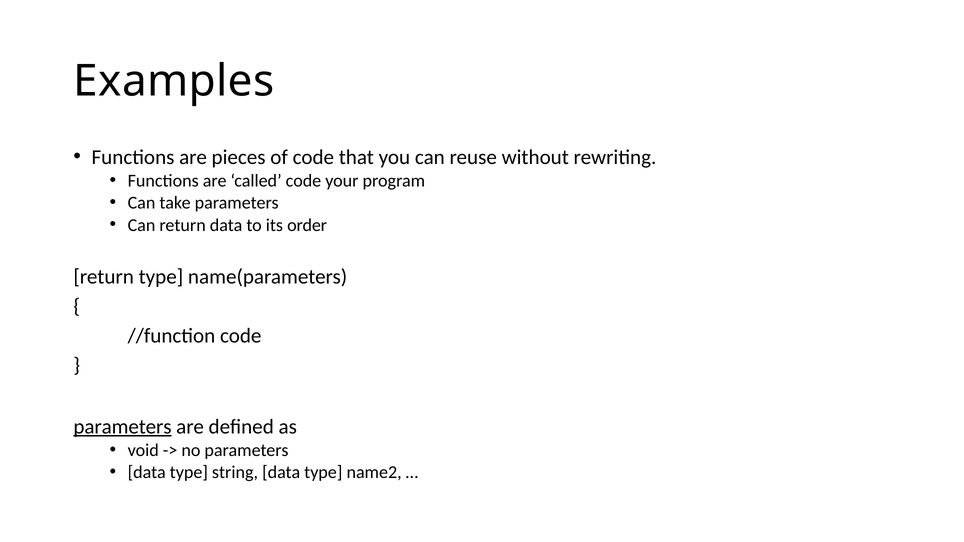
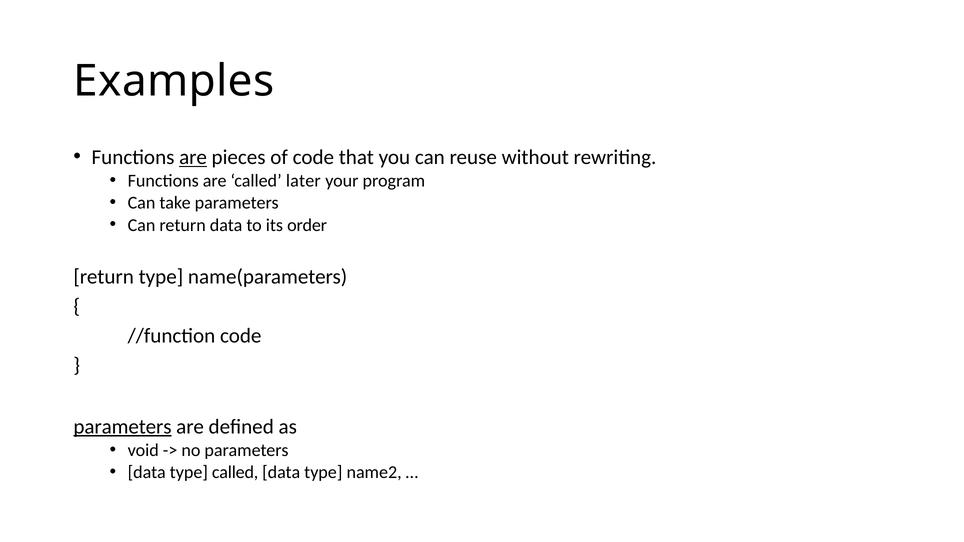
are at (193, 157) underline: none -> present
called code: code -> later
type string: string -> called
